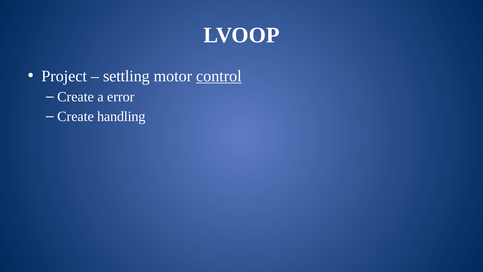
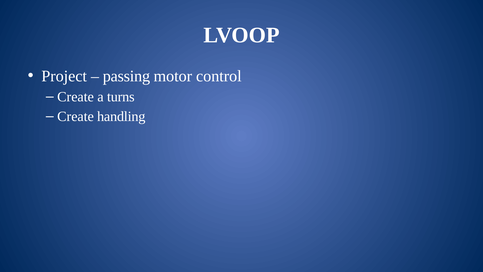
settling: settling -> passing
control underline: present -> none
error: error -> turns
